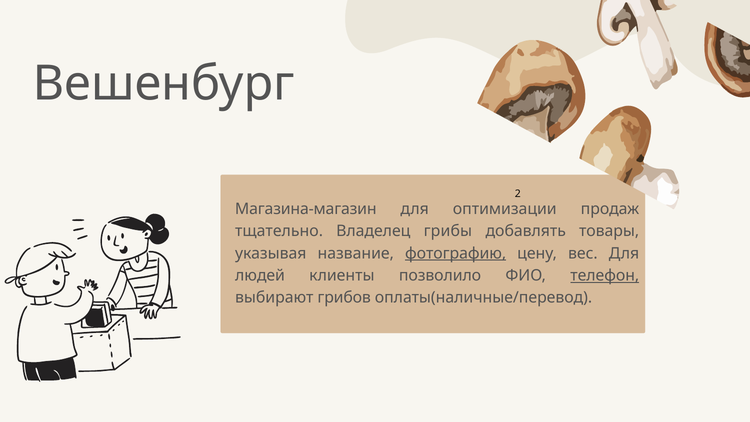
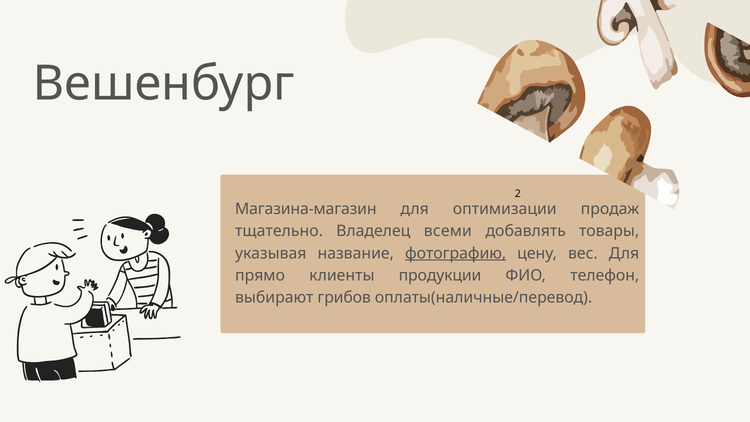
грибы: грибы -> всеми
людей: людей -> прямо
позволило: позволило -> продукции
телефон underline: present -> none
